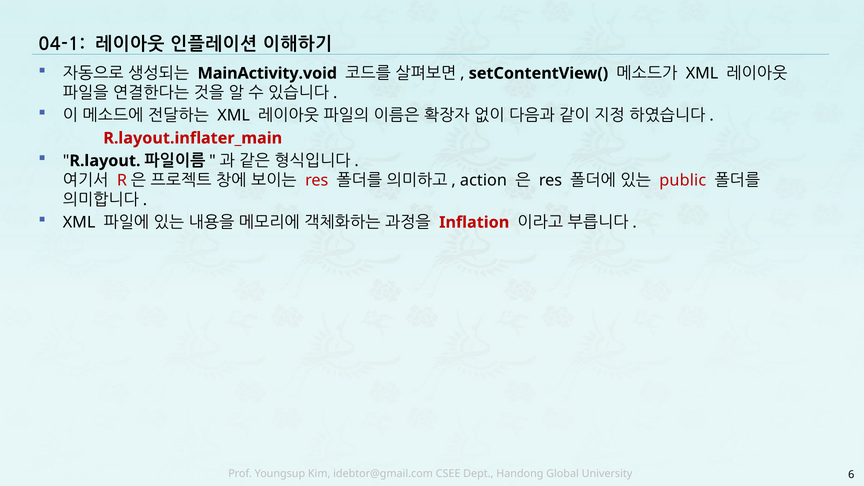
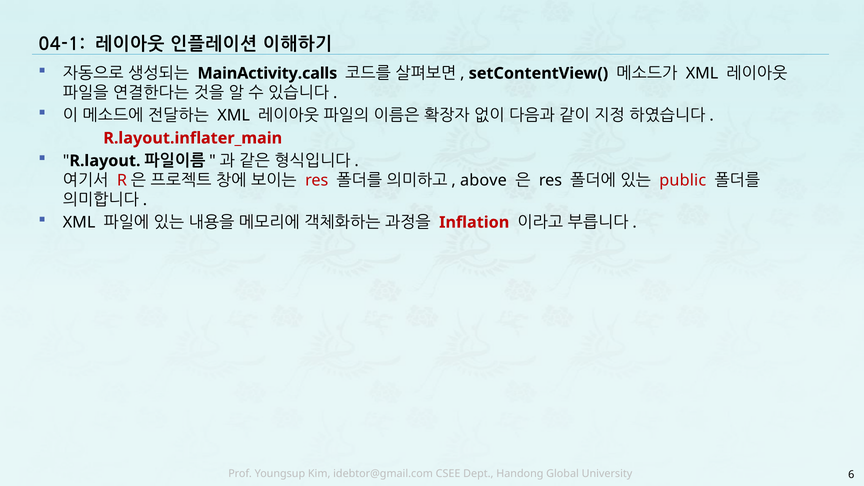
MainActivity.void: MainActivity.void -> MainActivity.calls
action: action -> above
